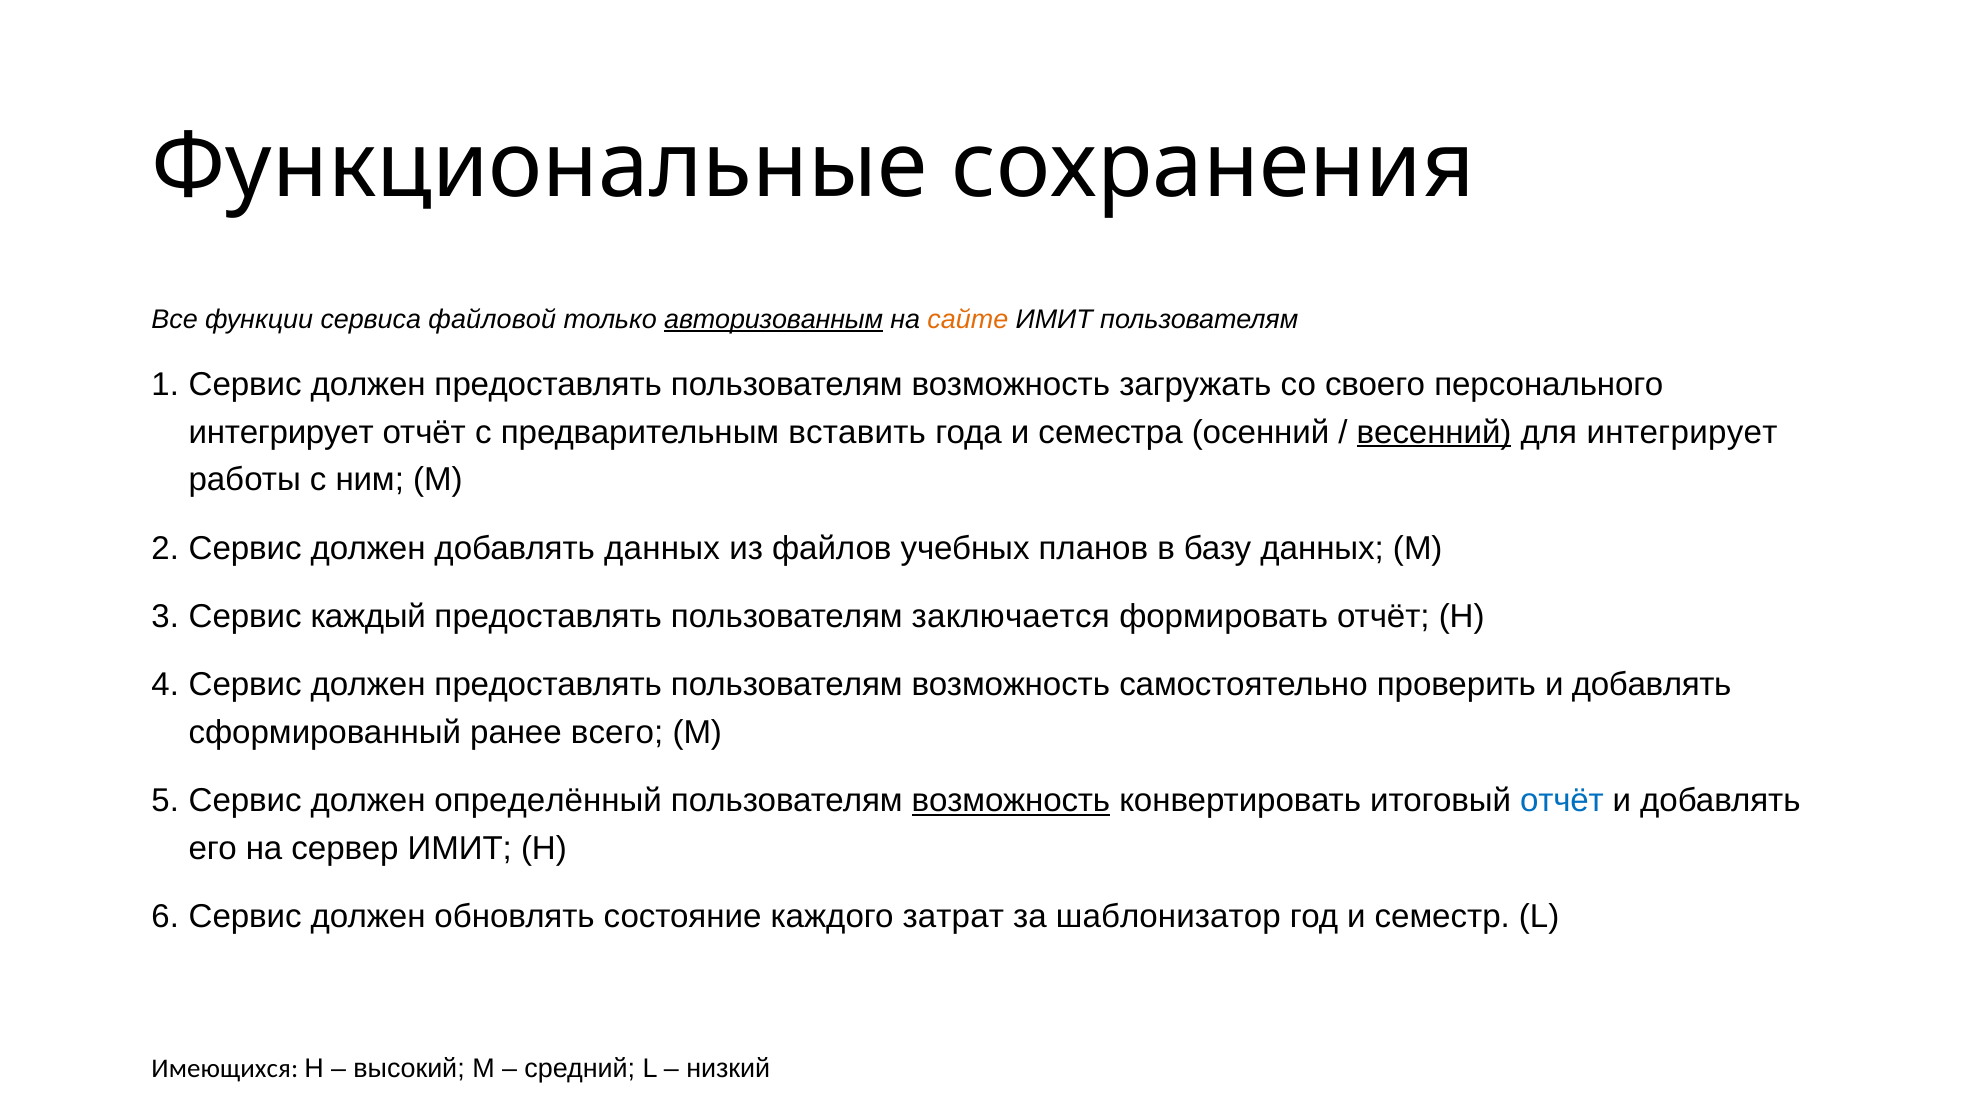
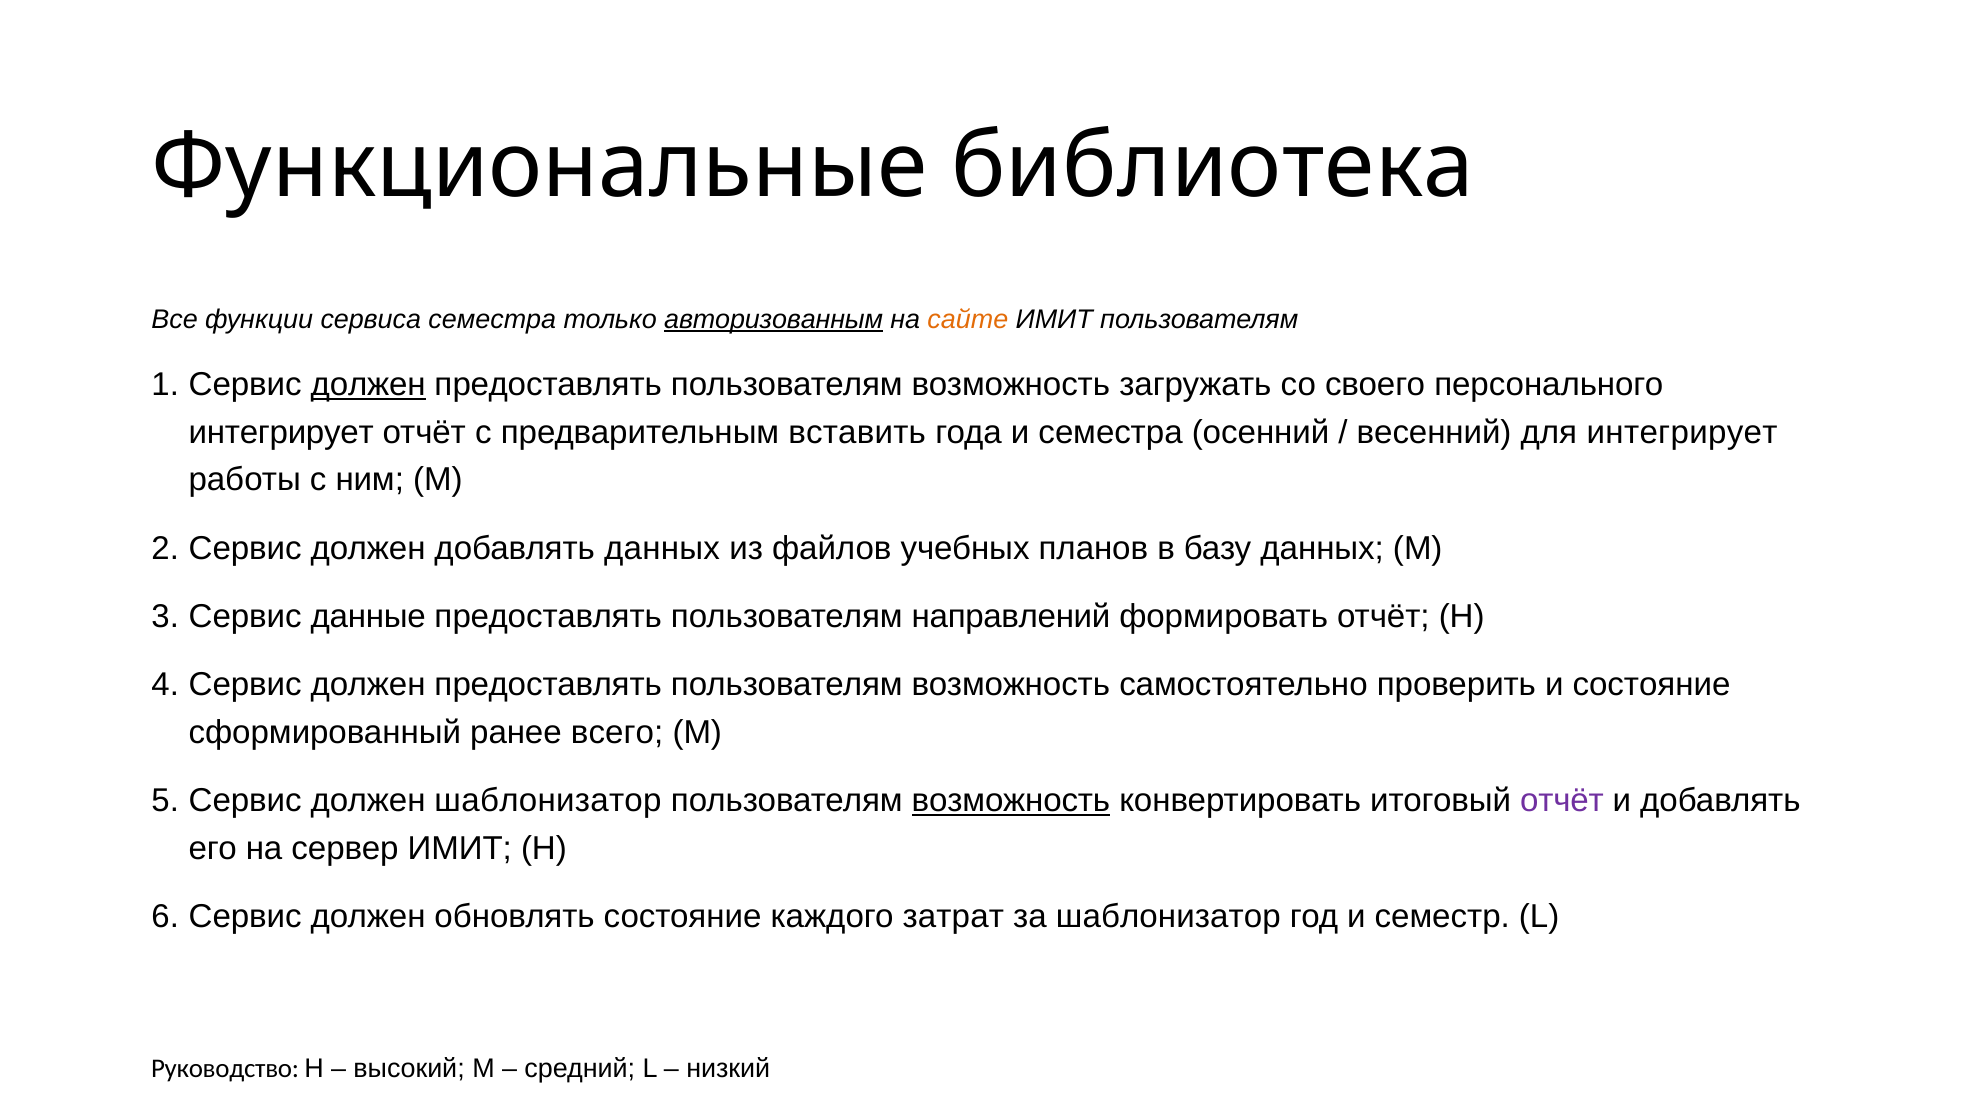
сохранения: сохранения -> библиотека
сервиса файловой: файловой -> семестра
должен at (368, 385) underline: none -> present
весенний underline: present -> none
каждый: каждый -> данные
заключается: заключается -> направлений
проверить и добавлять: добавлять -> состояние
должен определённый: определённый -> шаблонизатор
отчёт at (1562, 801) colour: blue -> purple
Имеющихся: Имеющихся -> Руководство
